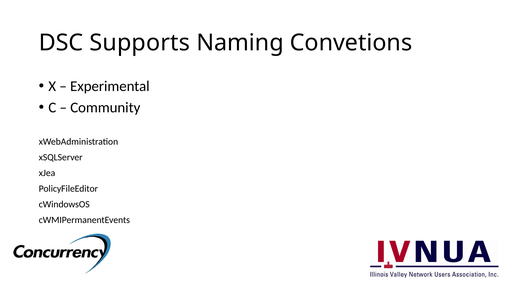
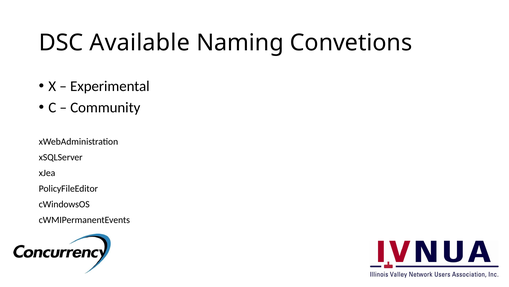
Supports: Supports -> Available
